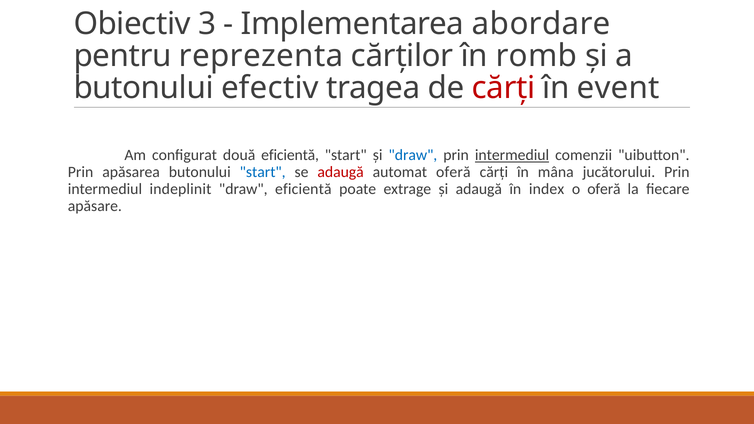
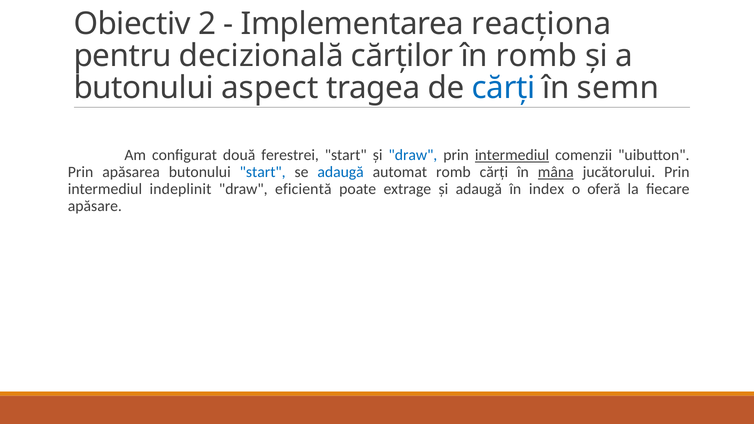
3: 3 -> 2
abordare: abordare -> reacționa
reprezenta: reprezenta -> decizională
efectiv: efectiv -> aspect
cărți at (503, 88) colour: red -> blue
event: event -> semn
două eficientă: eficientă -> ferestrei
adaugă at (341, 172) colour: red -> blue
automat oferă: oferă -> romb
mâna underline: none -> present
